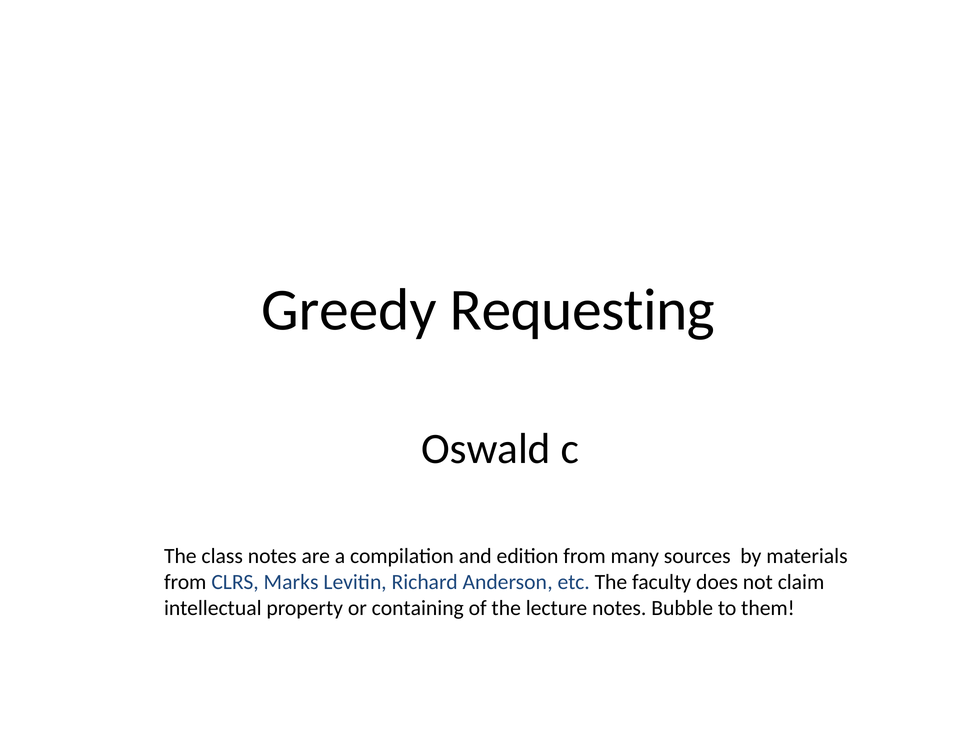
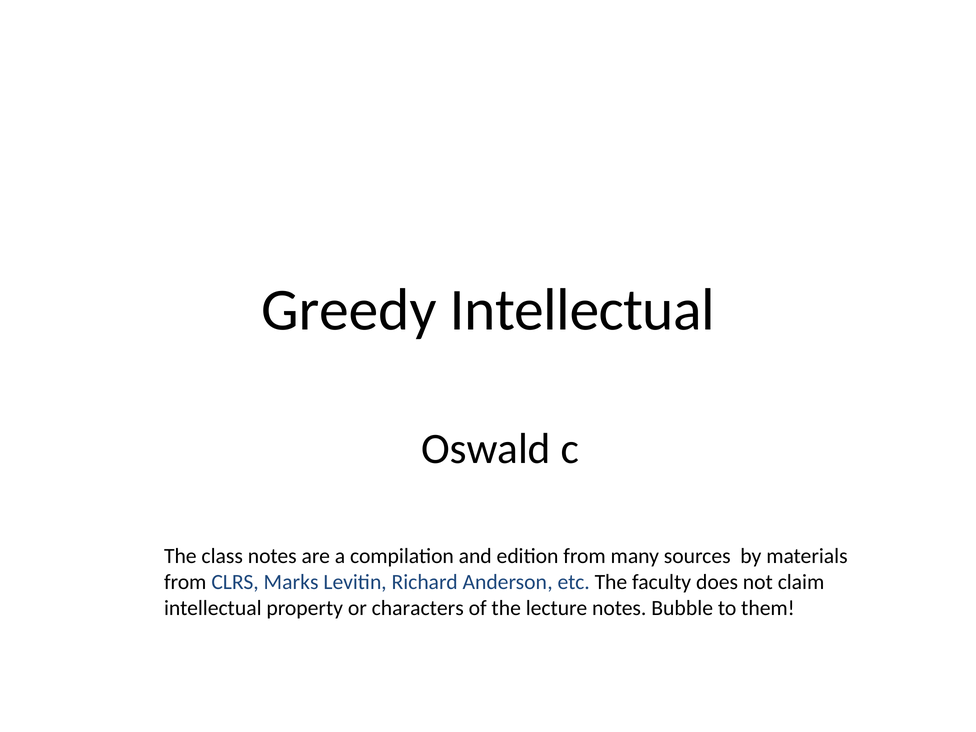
Greedy Requesting: Requesting -> Intellectual
containing: containing -> characters
